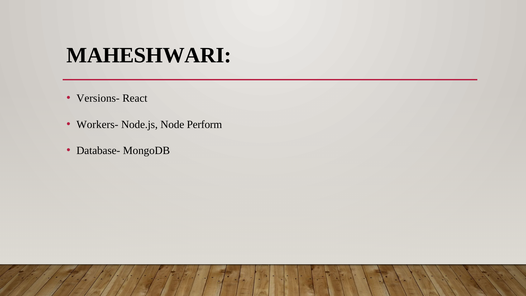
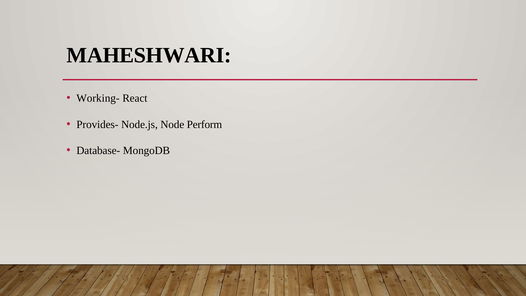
Versions-: Versions- -> Working-
Workers-: Workers- -> Provides-
